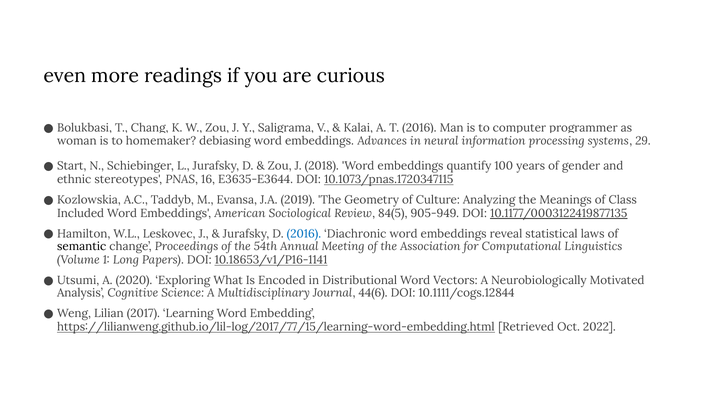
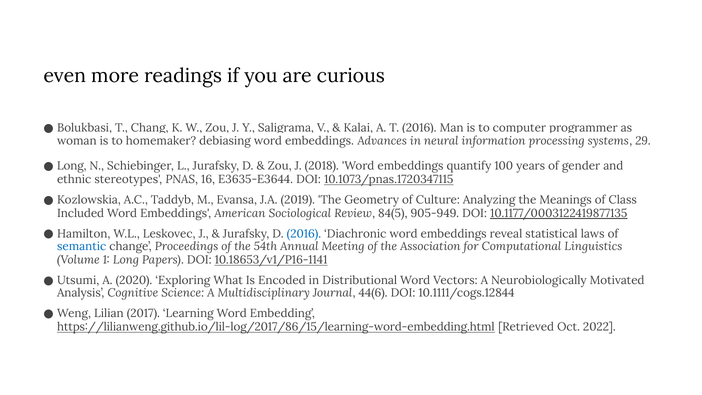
Start at (72, 166): Start -> Long
semantic colour: black -> blue
https://lilianweng.github.io/lil-log/2017/77/15/learning-word-embedding.html: https://lilianweng.github.io/lil-log/2017/77/15/learning-word-embedding.html -> https://lilianweng.github.io/lil-log/2017/86/15/learning-word-embedding.html
